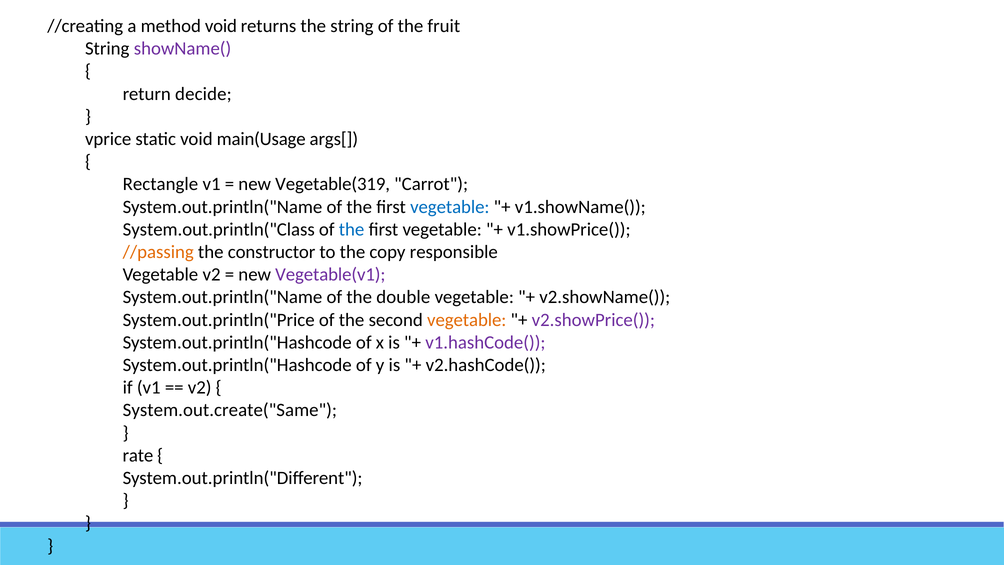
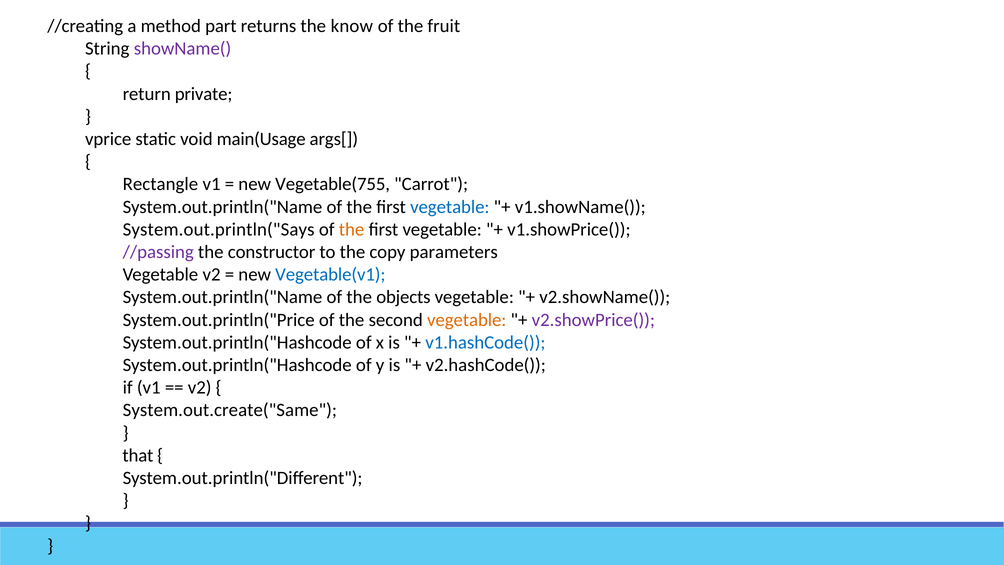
method void: void -> part
the string: string -> know
decide: decide -> private
Vegetable(319: Vegetable(319 -> Vegetable(755
System.out.println("Class: System.out.println("Class -> System.out.println("Says
the at (352, 229) colour: blue -> orange
//passing colour: orange -> purple
responsible: responsible -> parameters
Vegetable(v1 colour: purple -> blue
double: double -> objects
v1.hashCode( colour: purple -> blue
rate: rate -> that
